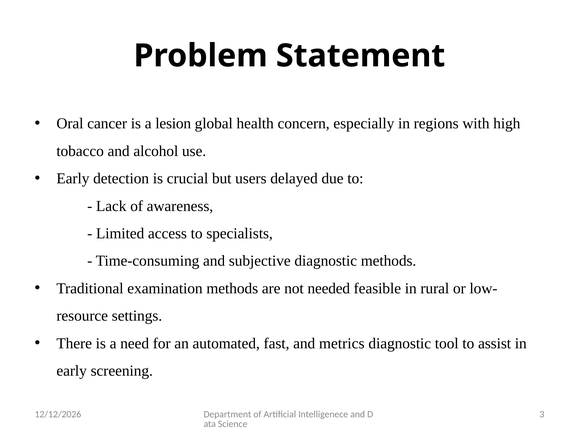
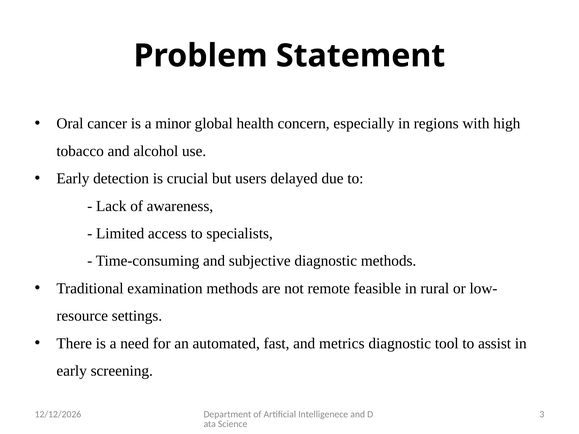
lesion: lesion -> minor
needed: needed -> remote
